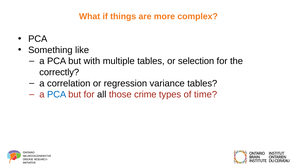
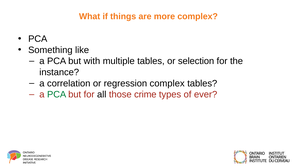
correctly: correctly -> instance
regression variance: variance -> complex
PCA at (57, 95) colour: blue -> green
time: time -> ever
